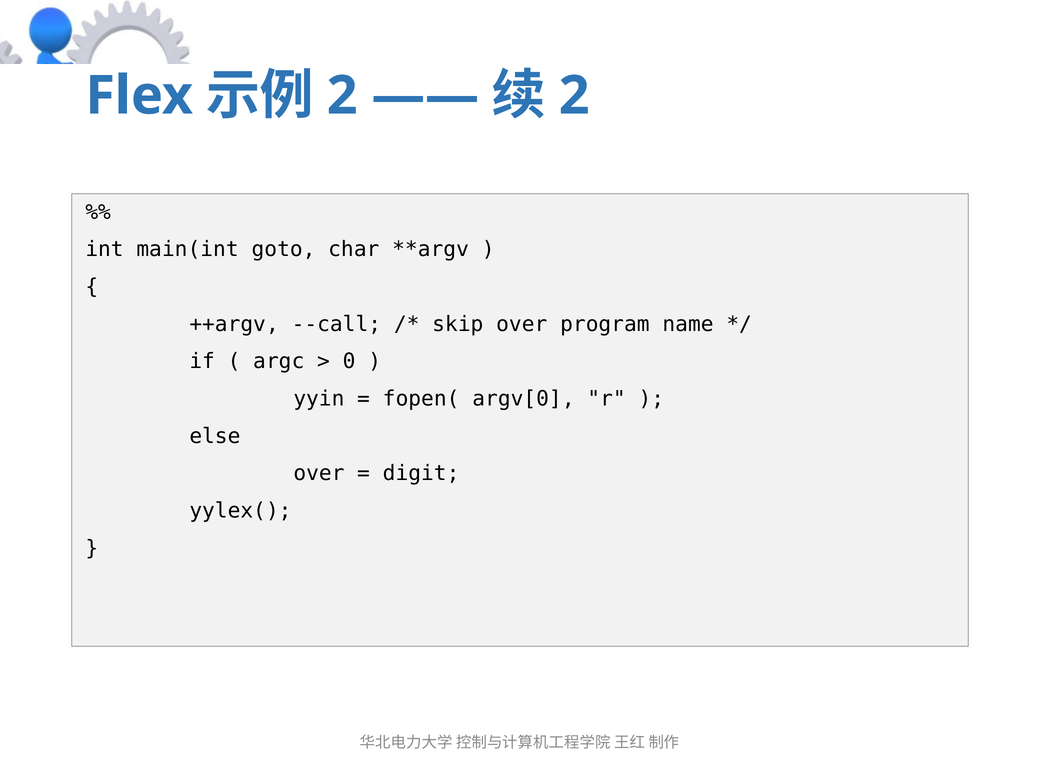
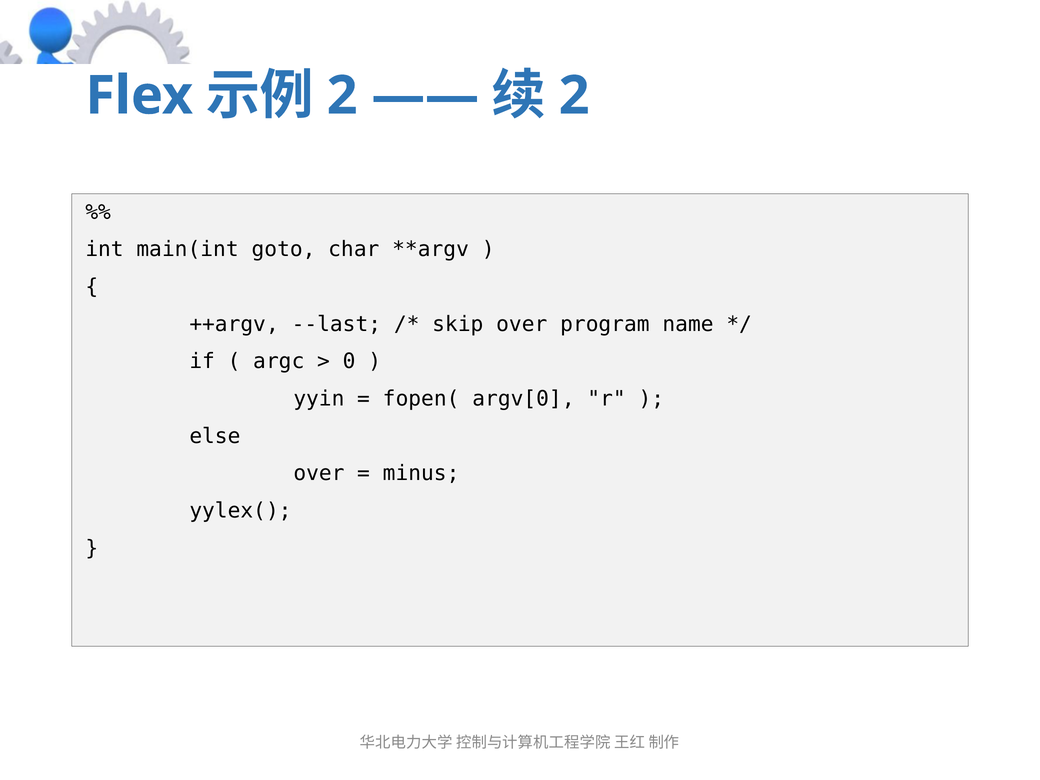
--call: --call -> --last
digit: digit -> minus
